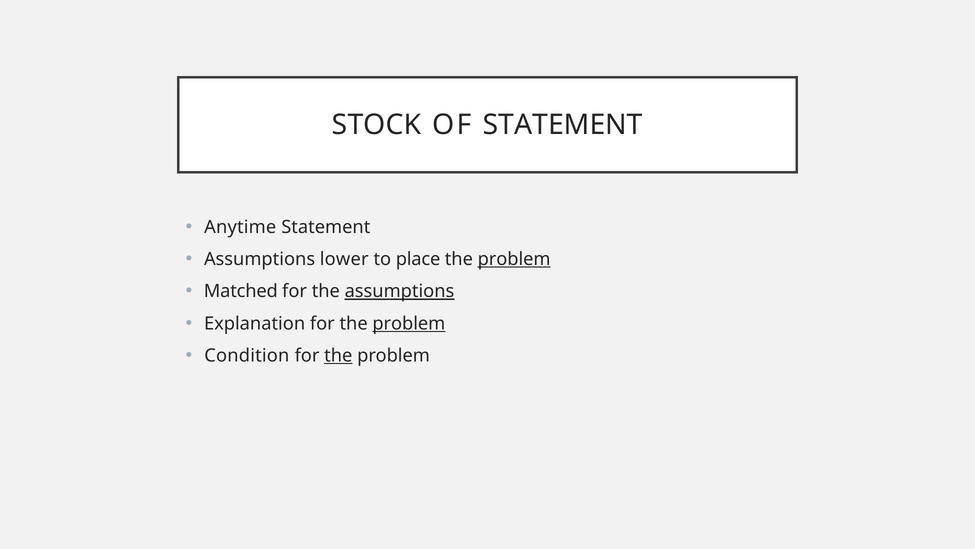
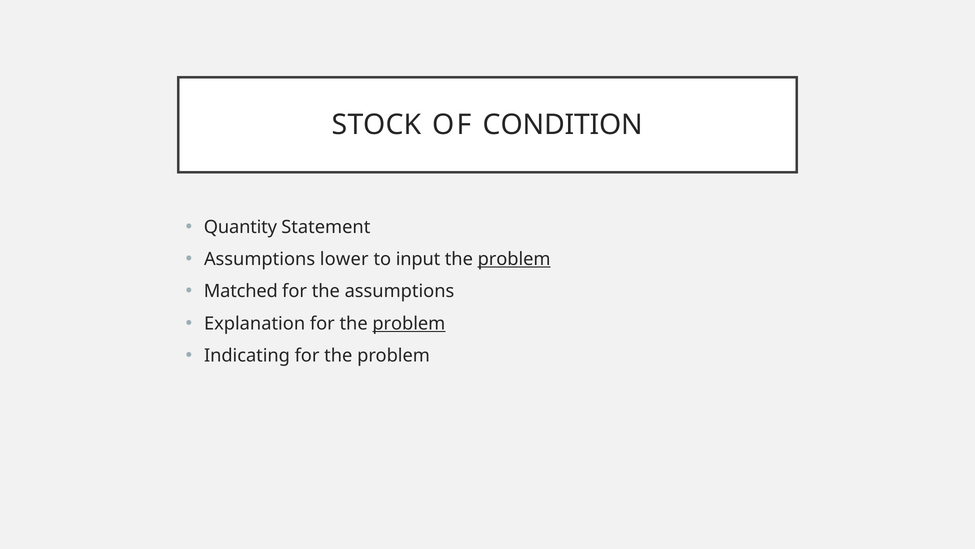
OF STATEMENT: STATEMENT -> CONDITION
Anytime: Anytime -> Quantity
place: place -> input
assumptions at (399, 291) underline: present -> none
Condition: Condition -> Indicating
the at (338, 355) underline: present -> none
